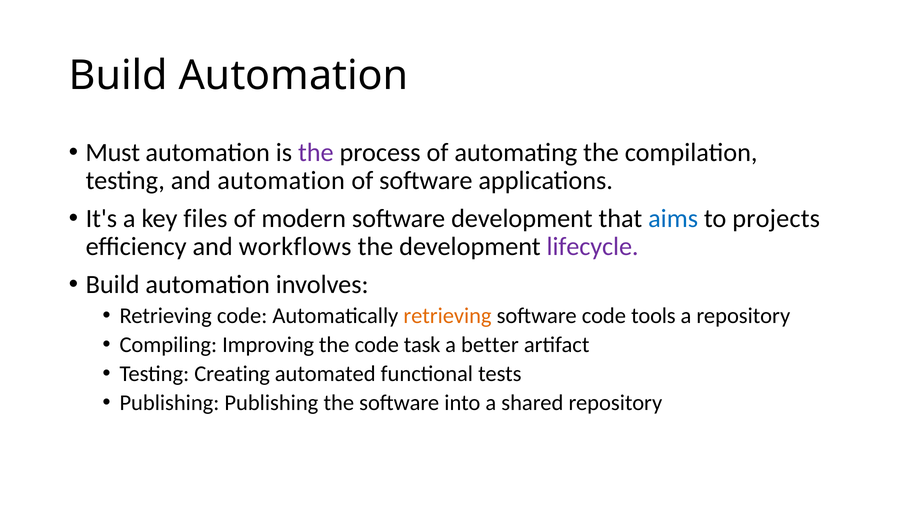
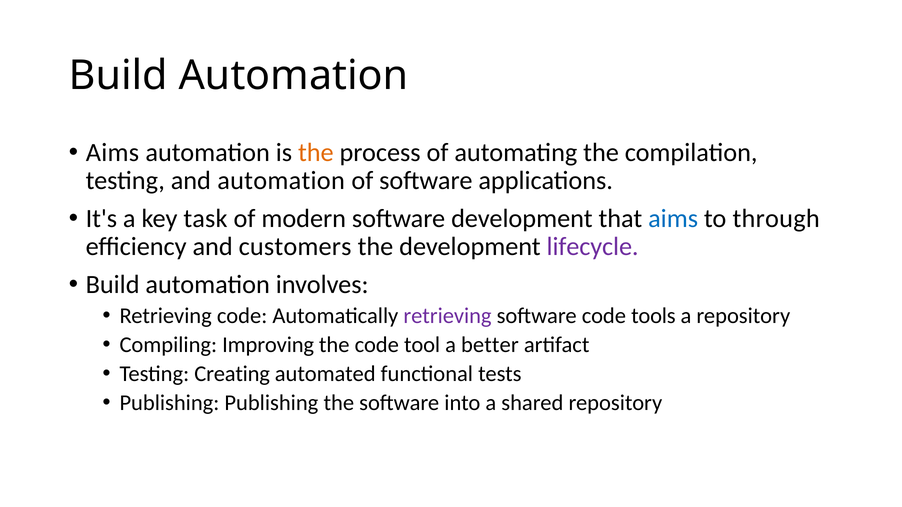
Must at (113, 152): Must -> Aims
the at (316, 152) colour: purple -> orange
files: files -> task
projects: projects -> through
workflows: workflows -> customers
retrieving at (447, 316) colour: orange -> purple
task: task -> tool
